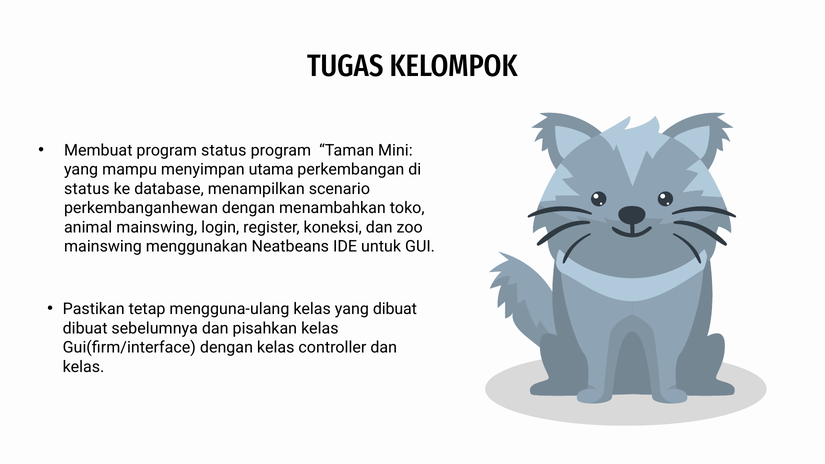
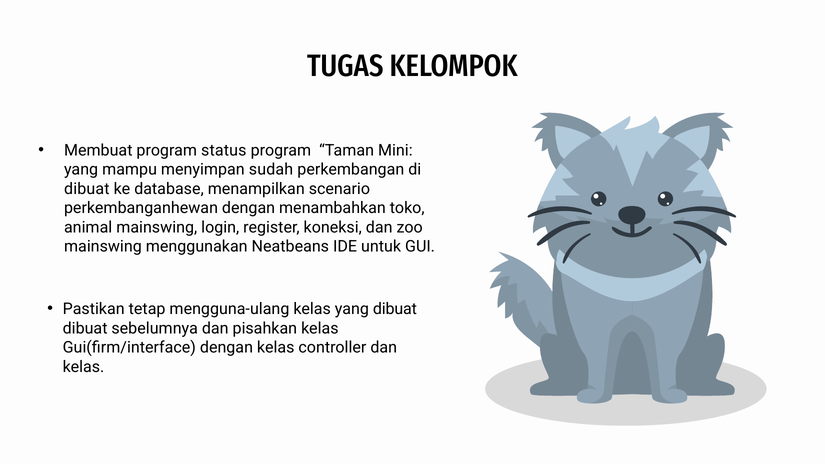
utama: utama -> sudah
status at (87, 189): status -> dibuat
